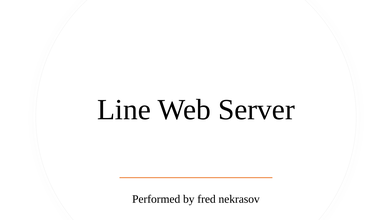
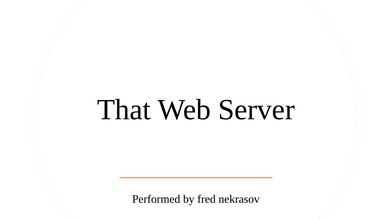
Line: Line -> That
